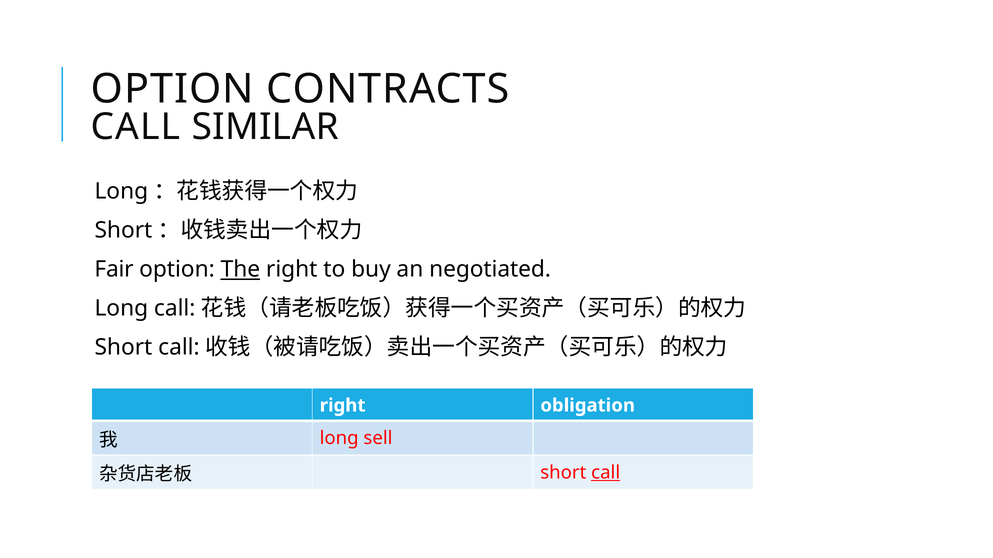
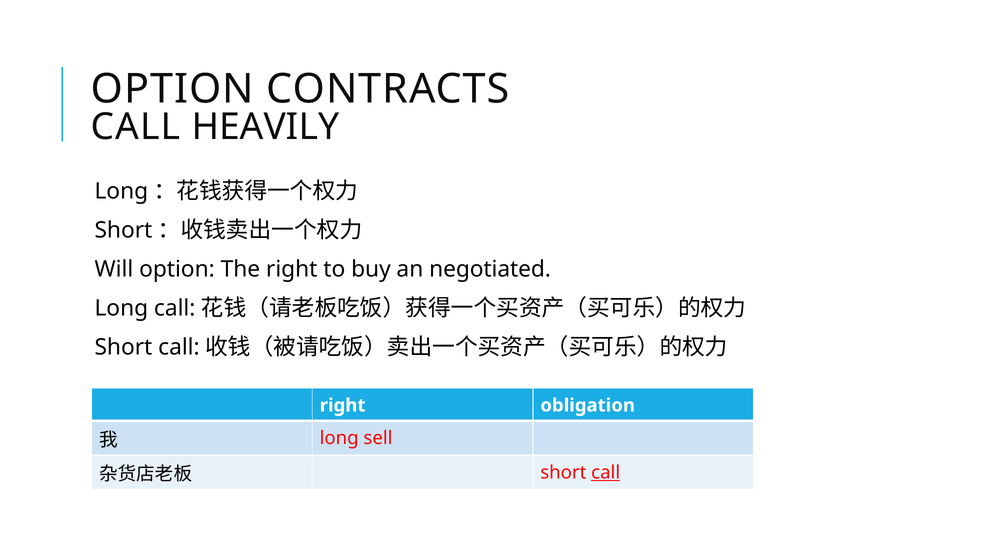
SIMILAR: SIMILAR -> HEAVILY
Fair: Fair -> Will
The underline: present -> none
